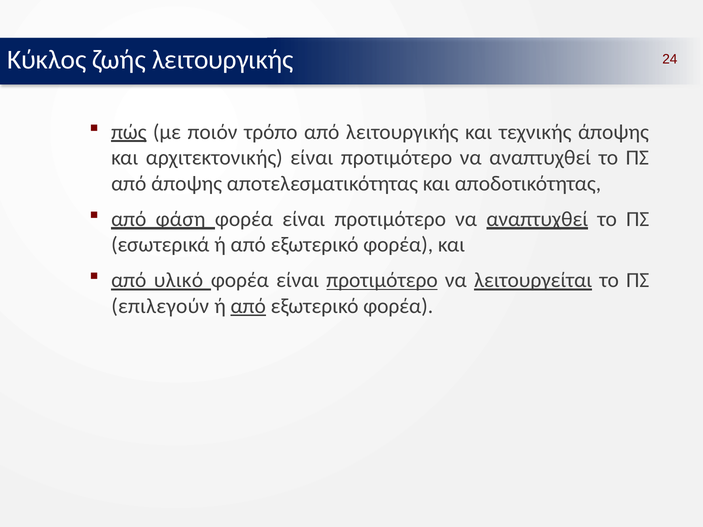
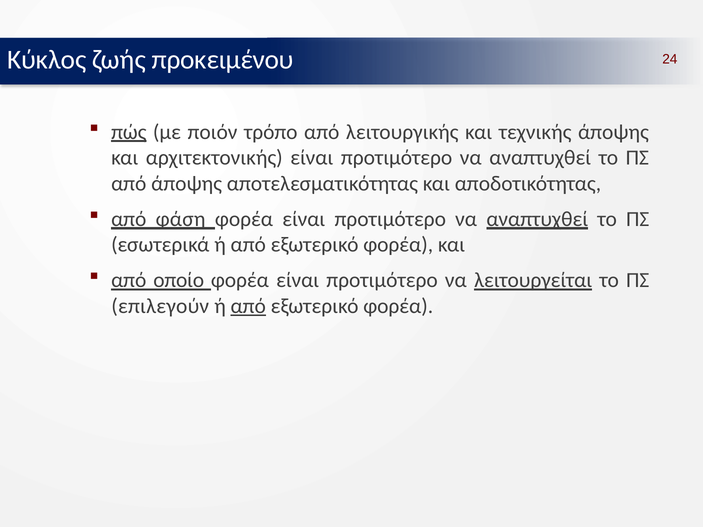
ζωής λειτουργικής: λειτουργικής -> προκειμένου
υλικό: υλικό -> οποίο
προτιμότερο at (382, 280) underline: present -> none
